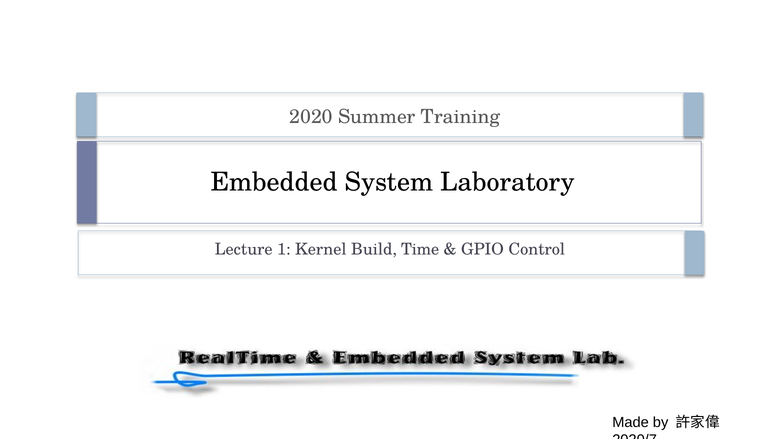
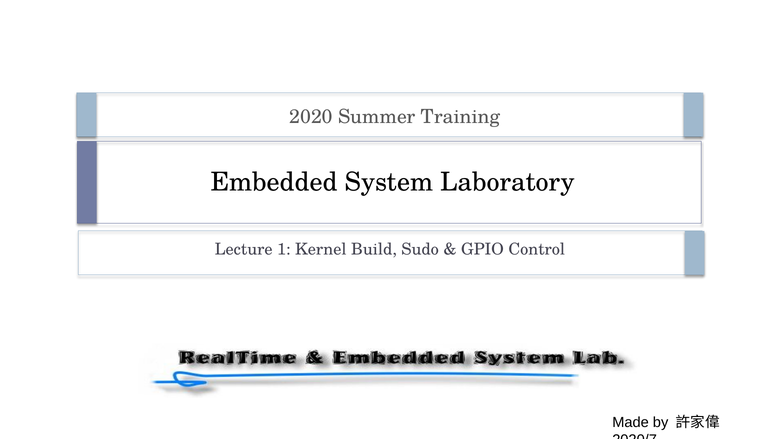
Time: Time -> Sudo
